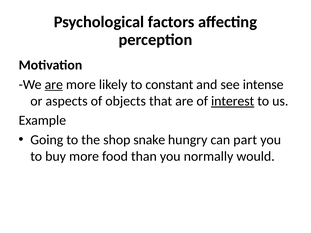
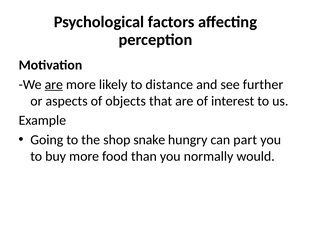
constant: constant -> distance
intense: intense -> further
interest underline: present -> none
